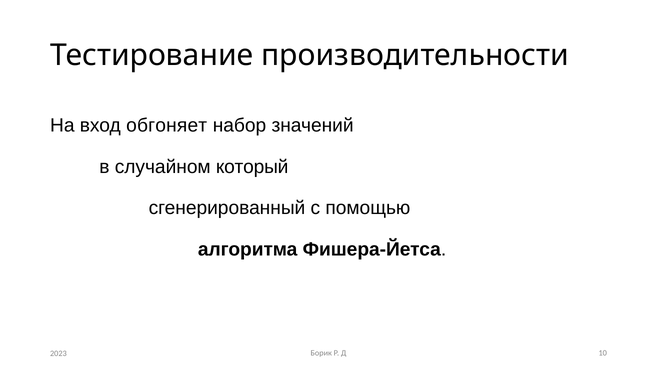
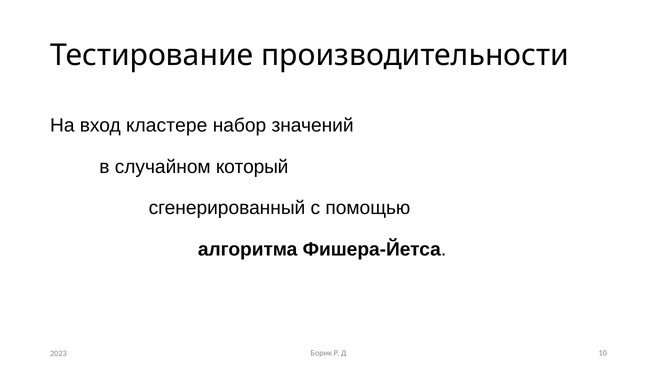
обгоняет: обгоняет -> кластере
